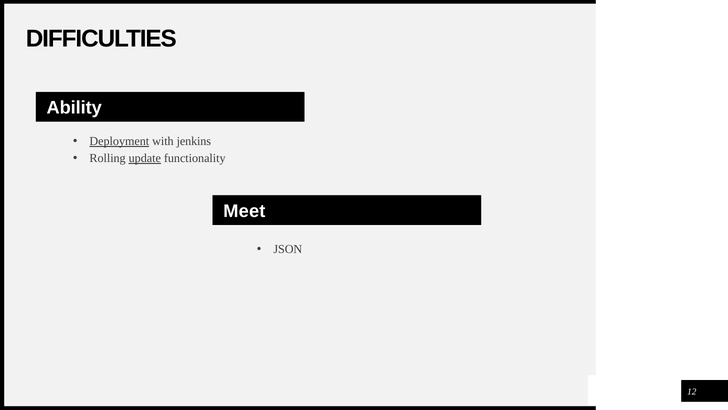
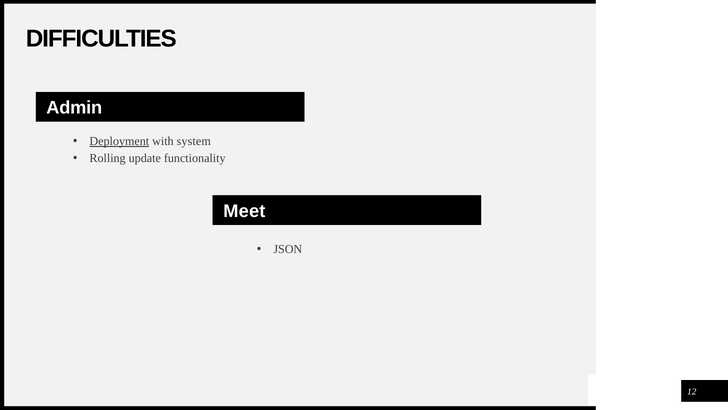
Ability: Ability -> Admin
jenkins: jenkins -> system
update underline: present -> none
